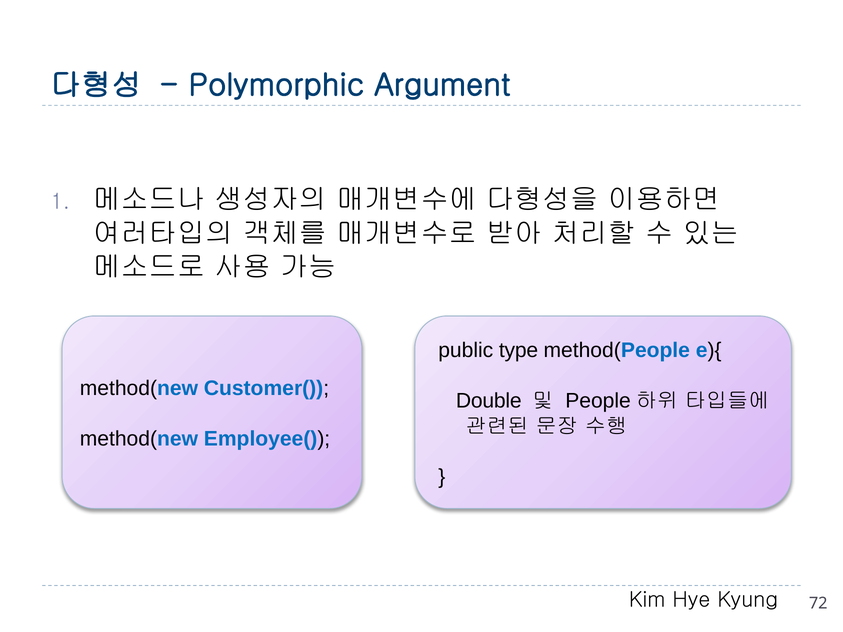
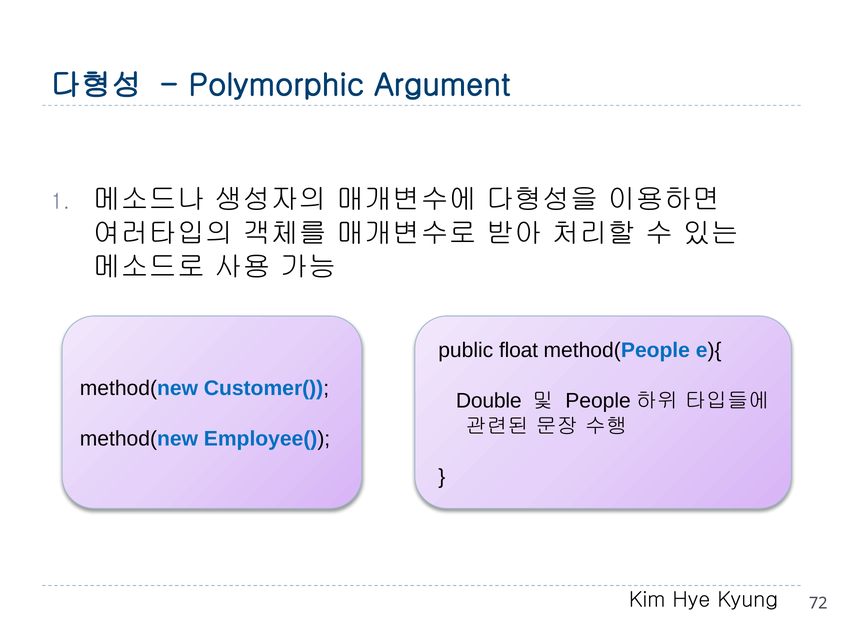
type: type -> float
